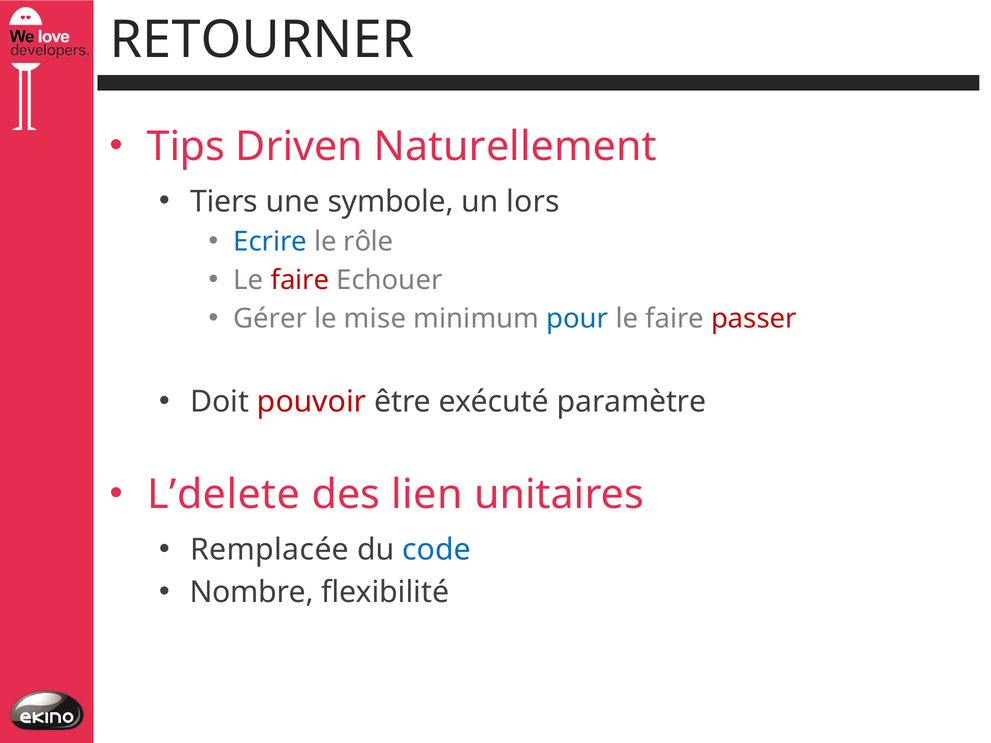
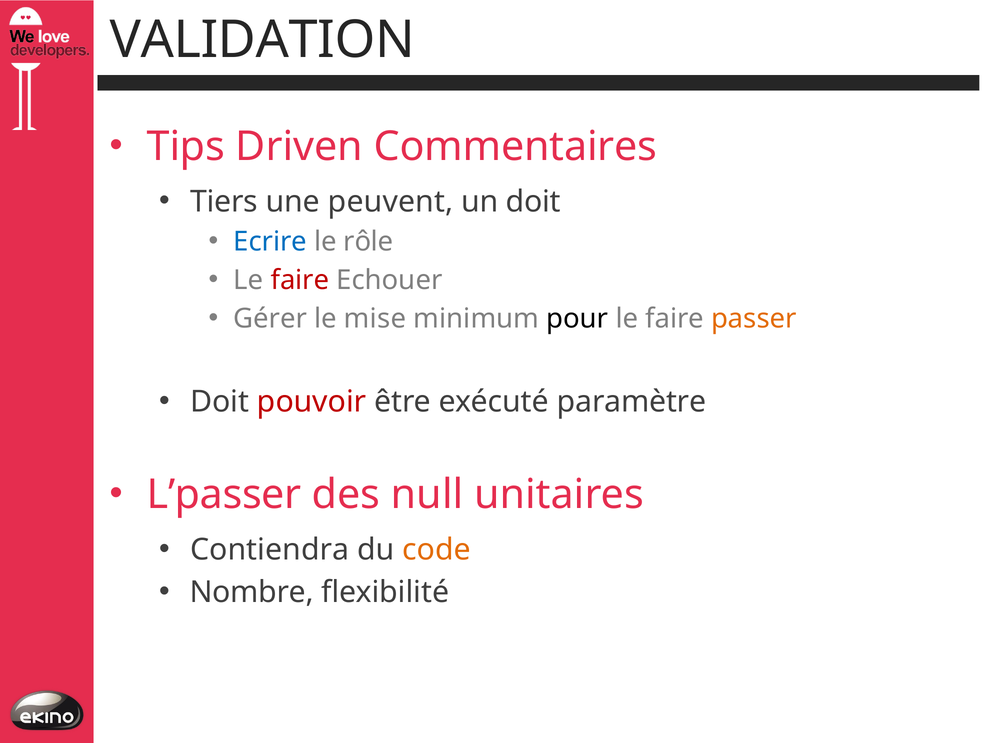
RETOURNER: RETOURNER -> VALIDATION
Naturellement: Naturellement -> Commentaires
symbole: symbole -> peuvent
un lors: lors -> doit
pour colour: blue -> black
passer colour: red -> orange
L’delete: L’delete -> L’passer
lien: lien -> null
Remplacée: Remplacée -> Contiendra
code colour: blue -> orange
